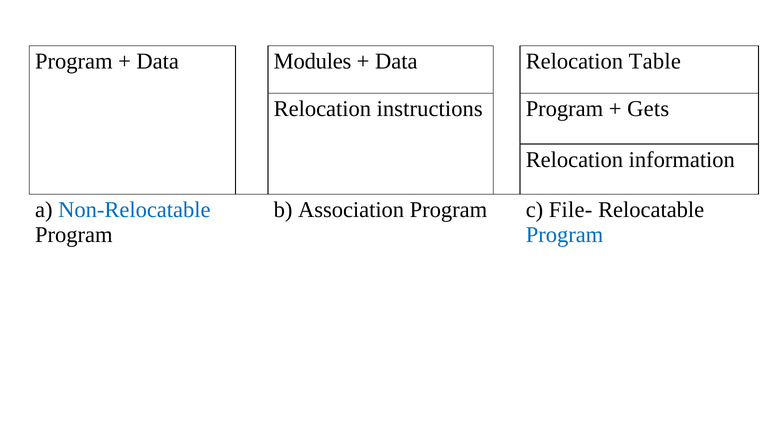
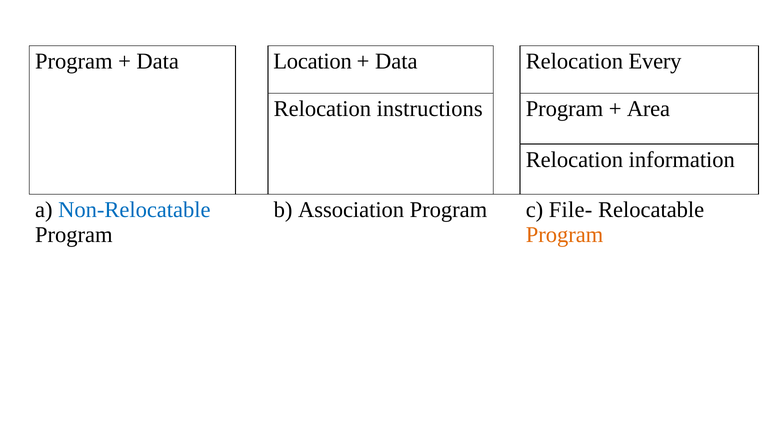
Modules: Modules -> Location
Table: Table -> Every
Gets: Gets -> Area
Program at (565, 235) colour: blue -> orange
